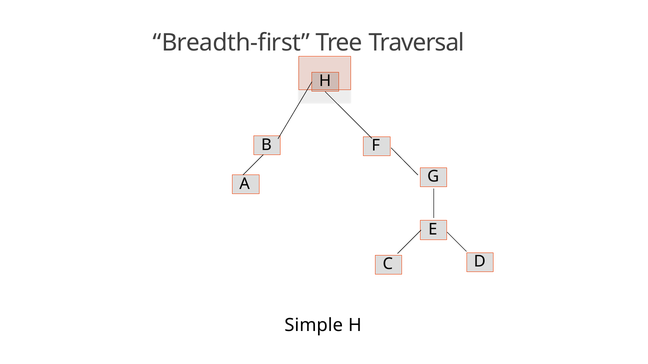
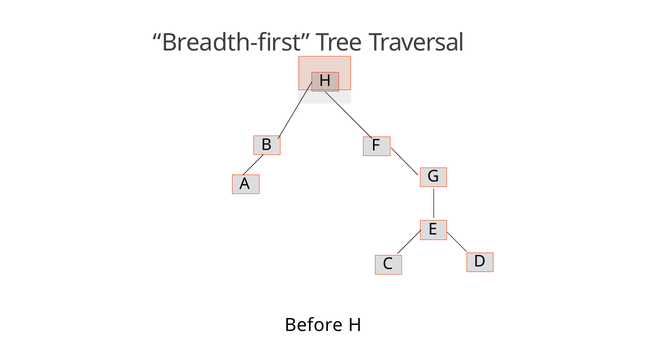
Simple: Simple -> Before
